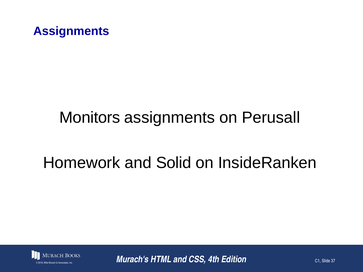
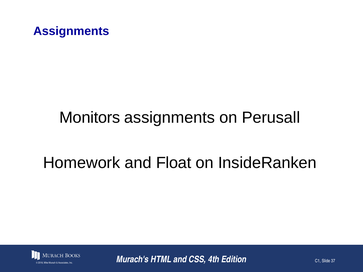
Solid: Solid -> Float
